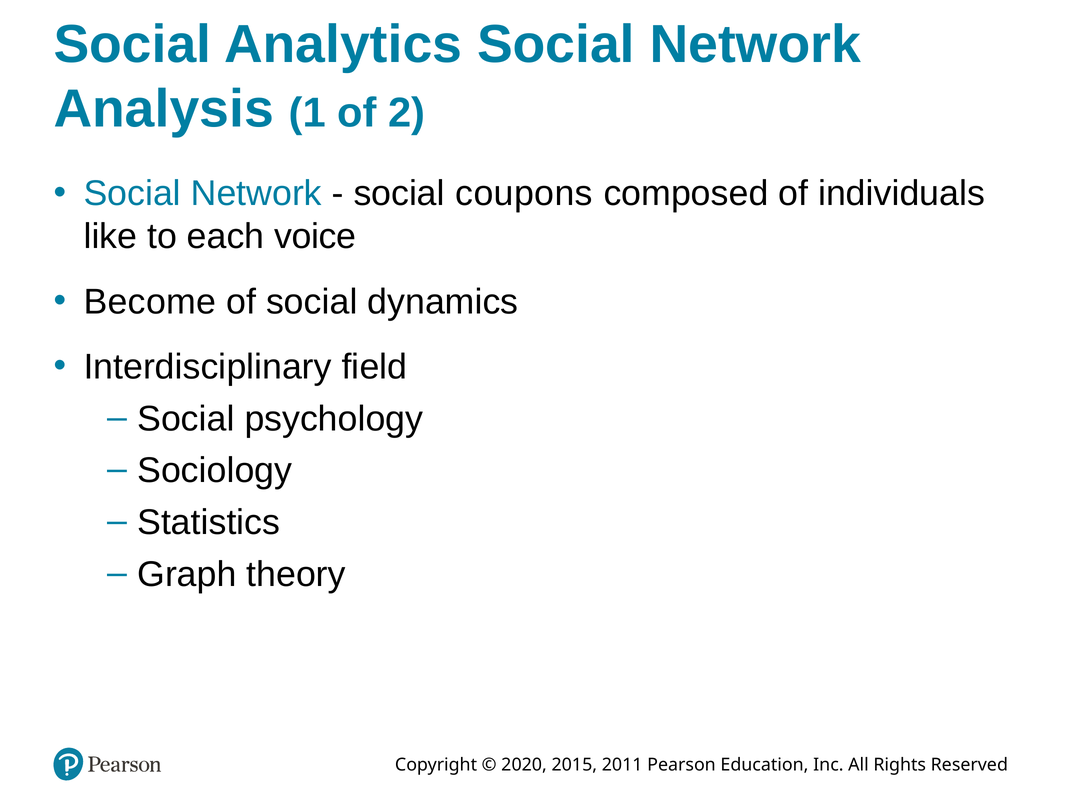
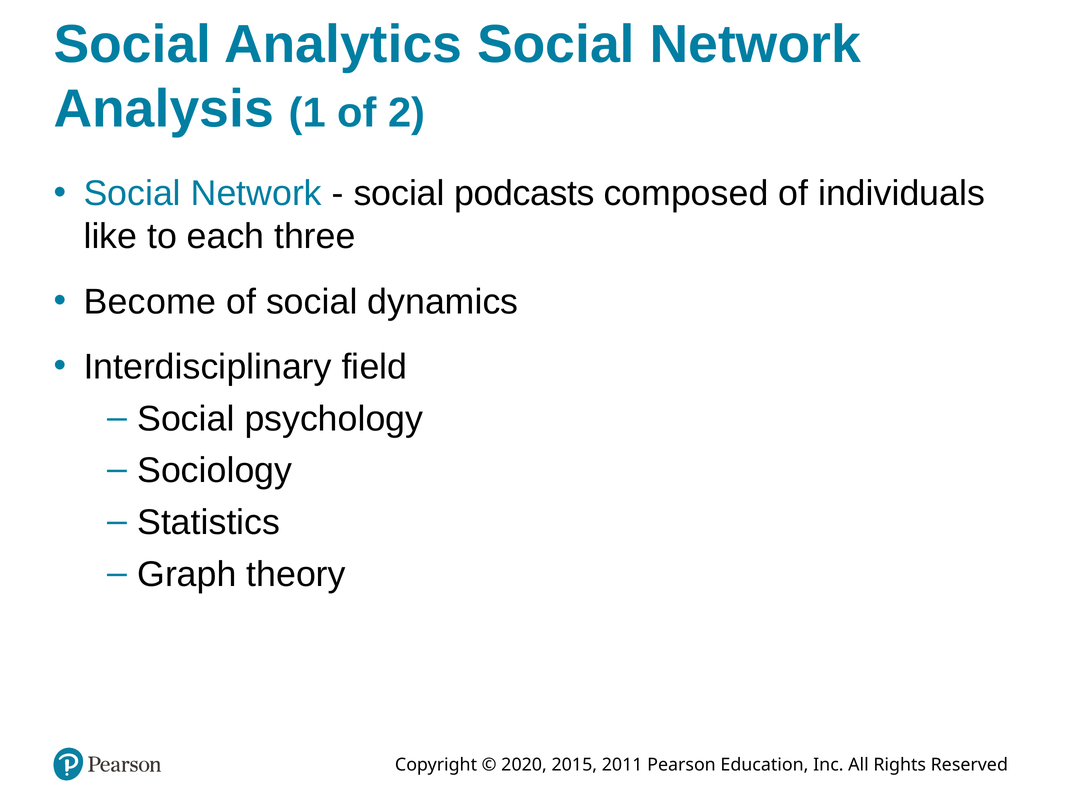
coupons: coupons -> podcasts
voice: voice -> three
